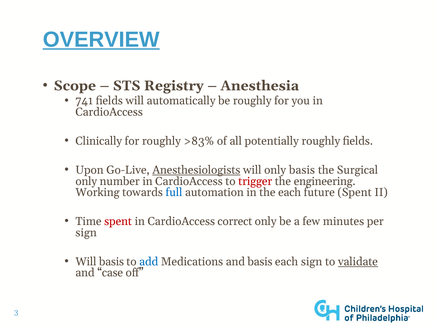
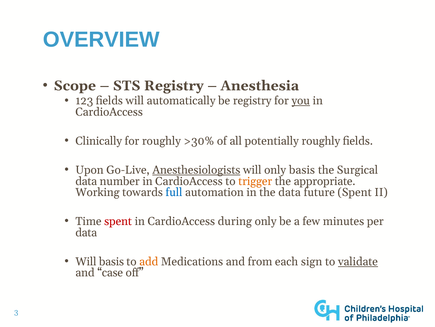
OVERVIEW underline: present -> none
741: 741 -> 123
be roughly: roughly -> registry
you underline: none -> present
>83%: >83% -> >30%
only at (86, 181): only -> data
trigger colour: red -> orange
engineering: engineering -> appropriate
the each: each -> data
correct: correct -> during
sign at (86, 232): sign -> data
add colour: blue -> orange
and basis: basis -> from
